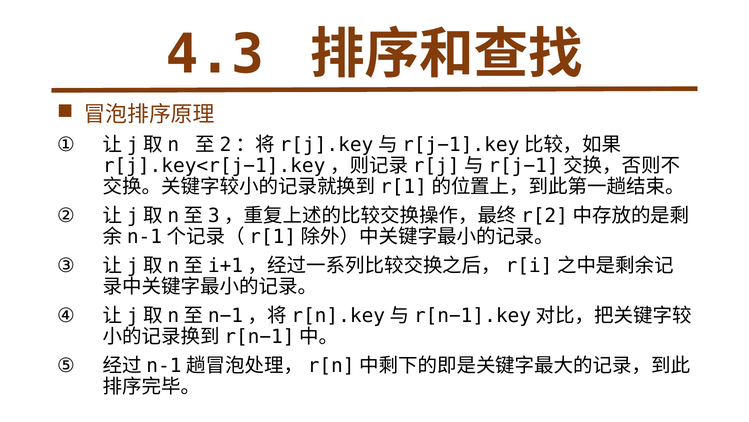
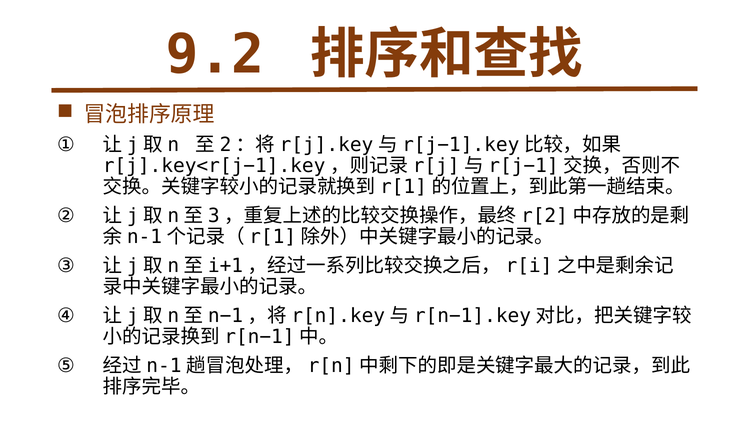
4.3: 4.3 -> 9.2
